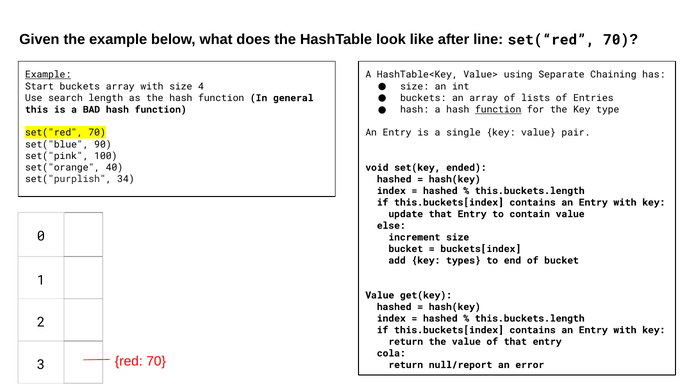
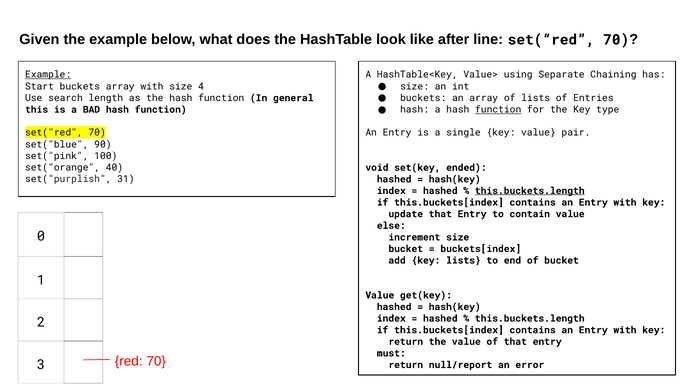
34: 34 -> 31
this.buckets.length at (530, 191) underline: none -> present
key types: types -> lists
cola: cola -> must
